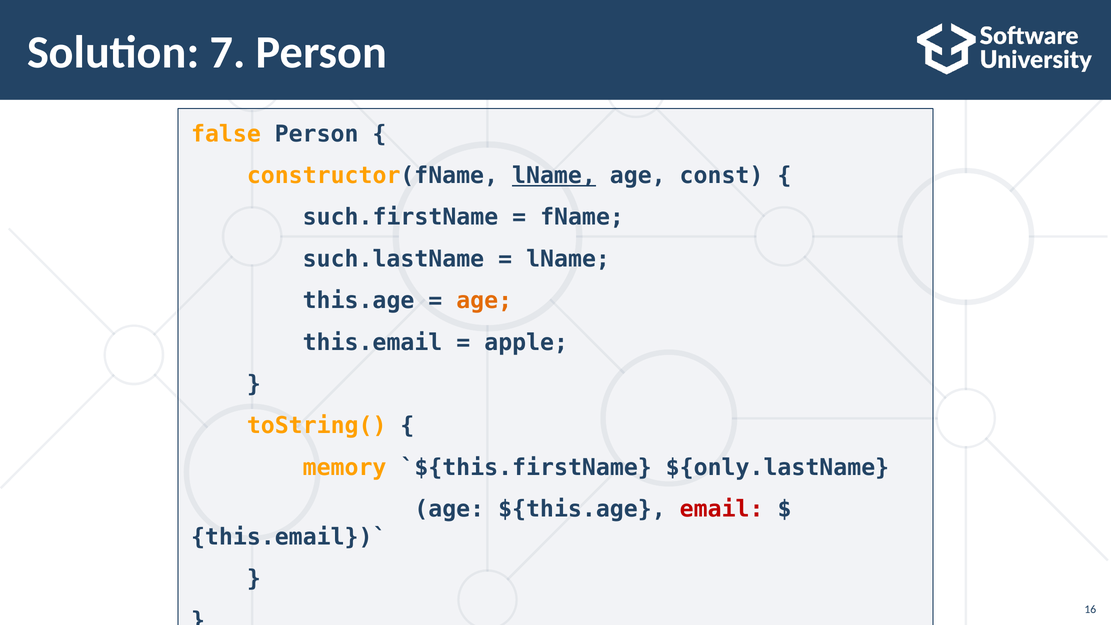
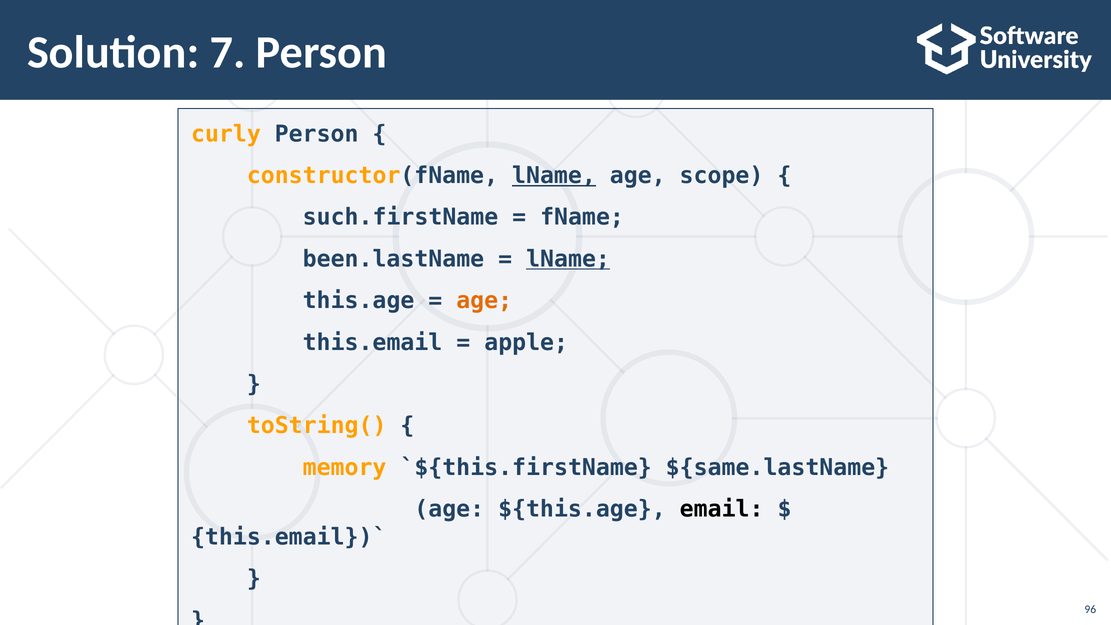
false: false -> curly
const: const -> scope
such.lastName: such.lastName -> been.lastName
lName at (568, 259) underline: none -> present
${only.lastName: ${only.lastName -> ${same.lastName
email colour: red -> black
16: 16 -> 96
